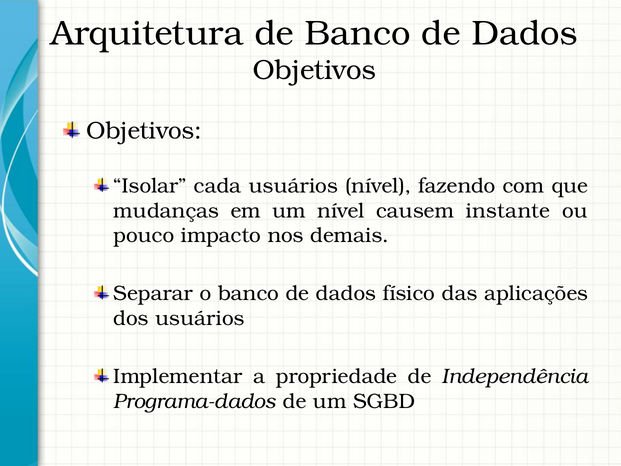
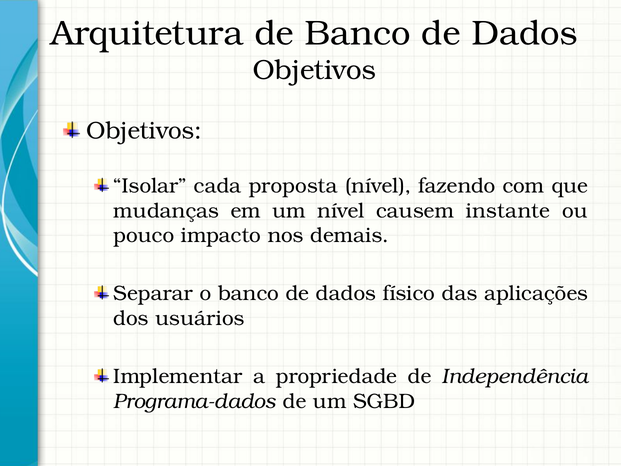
cada usuários: usuários -> proposta
